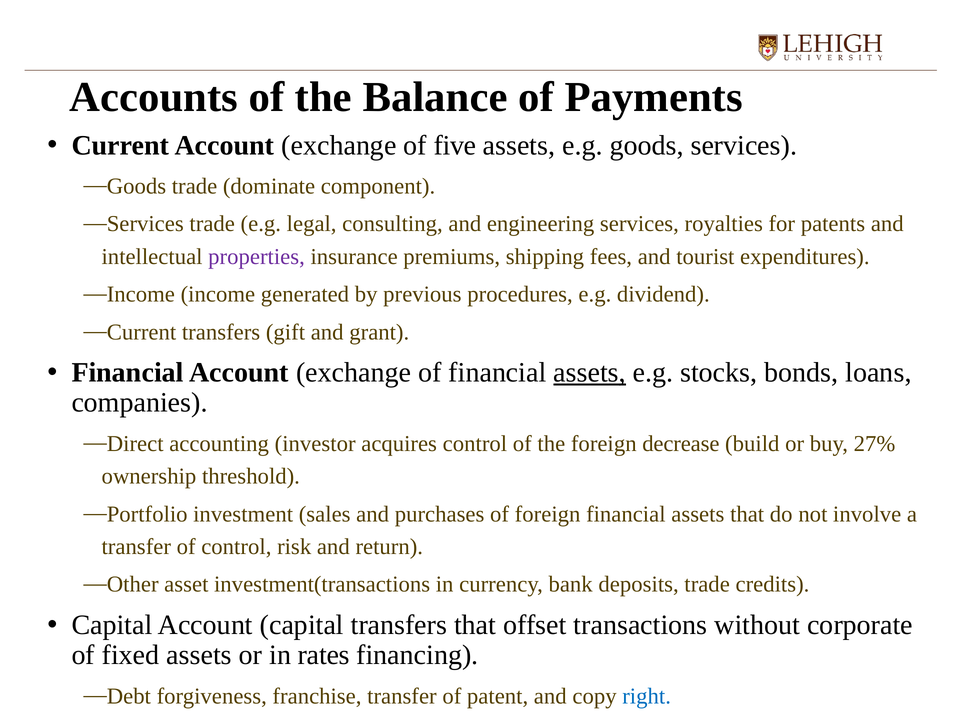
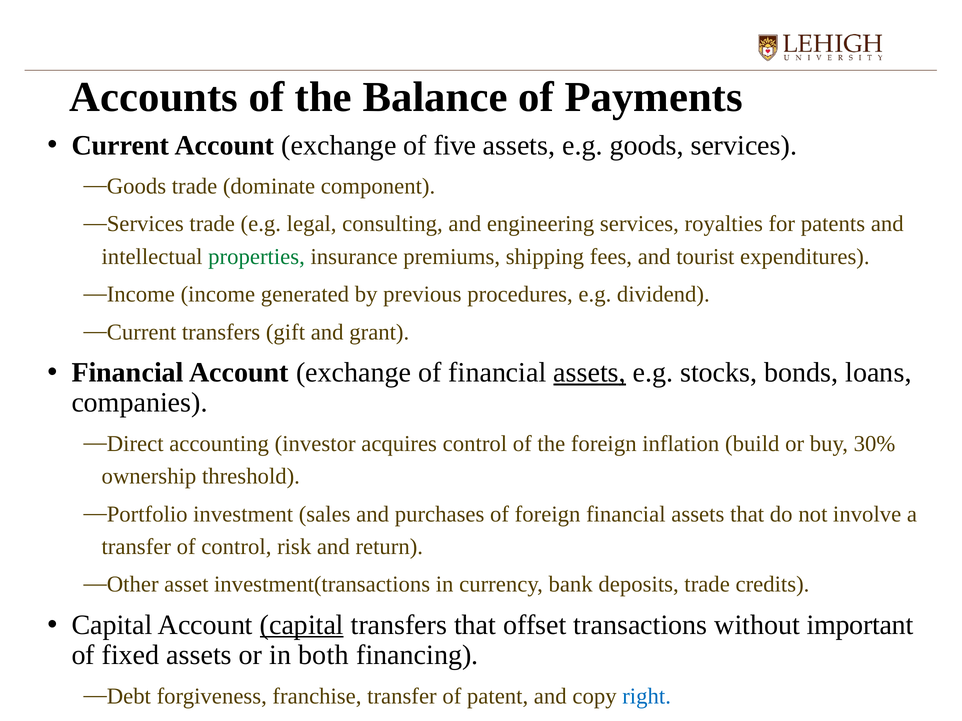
properties colour: purple -> green
decrease: decrease -> inflation
27%: 27% -> 30%
capital at (302, 625) underline: none -> present
corporate: corporate -> important
rates: rates -> both
